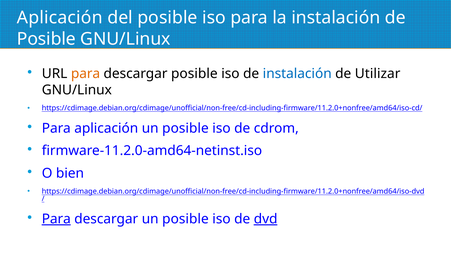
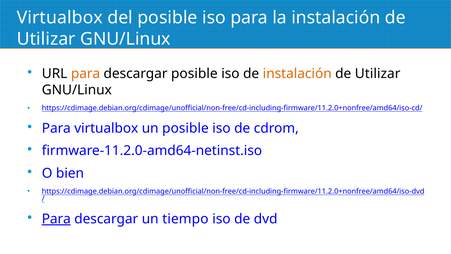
Aplicación at (60, 18): Aplicación -> Virtualbox
Posible at (46, 39): Posible -> Utilizar
instalación at (297, 74) colour: blue -> orange
Para aplicación: aplicación -> virtualbox
descargar un posible: posible -> tiempo
dvd underline: present -> none
